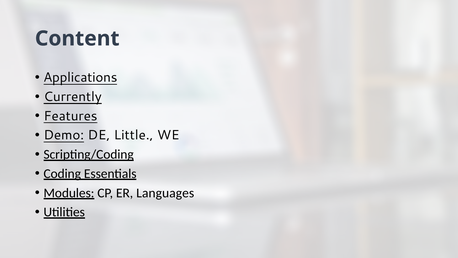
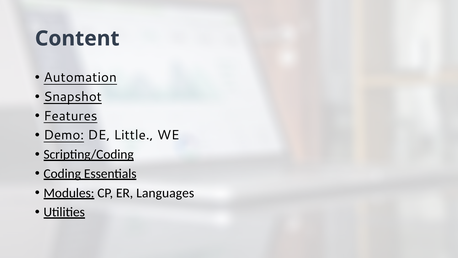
Applications: Applications -> Automation
Currently: Currently -> Snapshot
